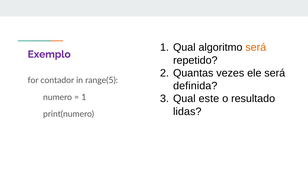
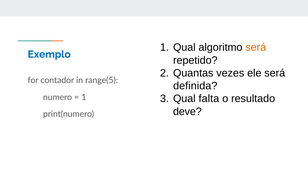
Exemplo colour: purple -> blue
este: este -> falta
lidas: lidas -> deve
